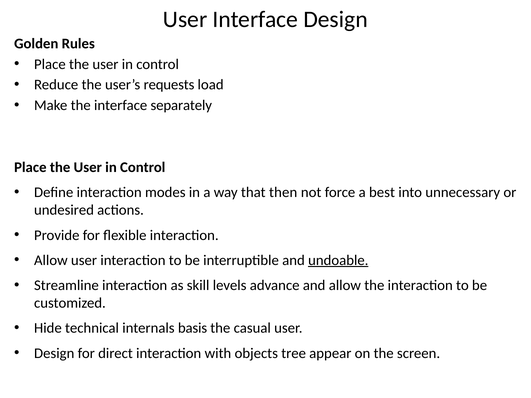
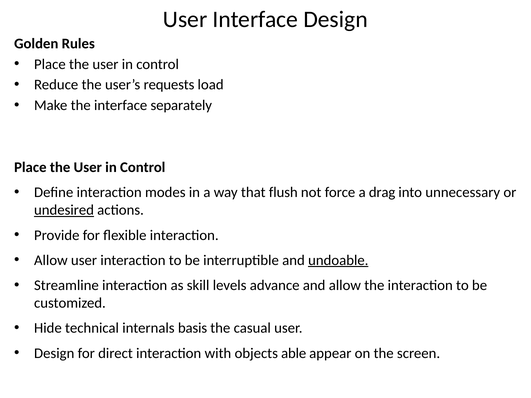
then: then -> flush
best: best -> drag
undesired underline: none -> present
tree: tree -> able
